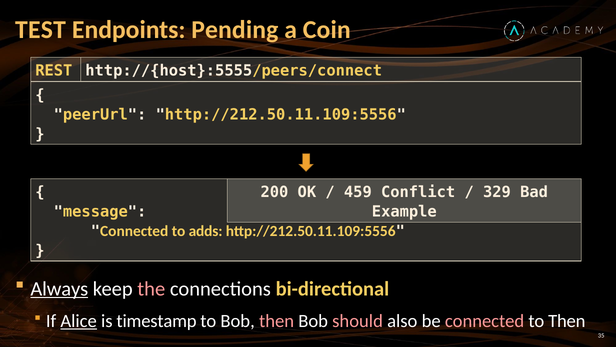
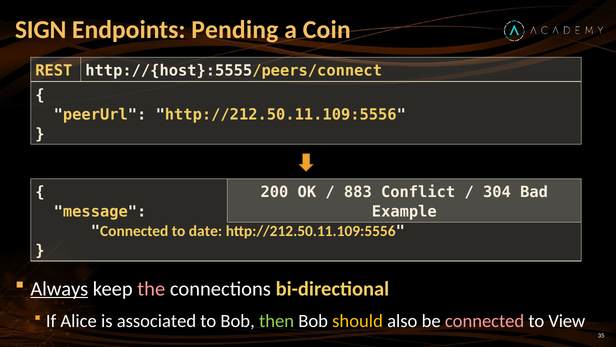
TEST: TEST -> SIGN
459: 459 -> 883
329: 329 -> 304
adds: adds -> date
Alice underline: present -> none
timestamp: timestamp -> associated
then at (277, 321) colour: pink -> light green
should colour: pink -> yellow
to Then: Then -> View
